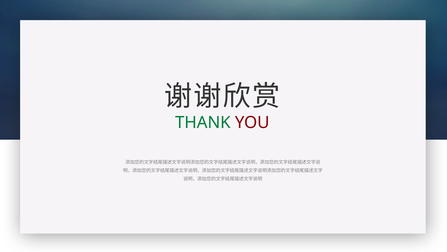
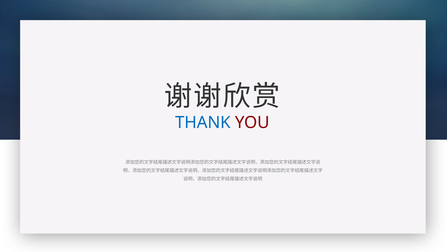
THANK colour: green -> blue
